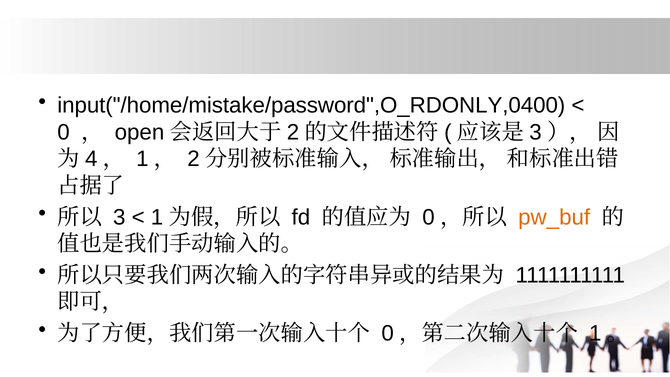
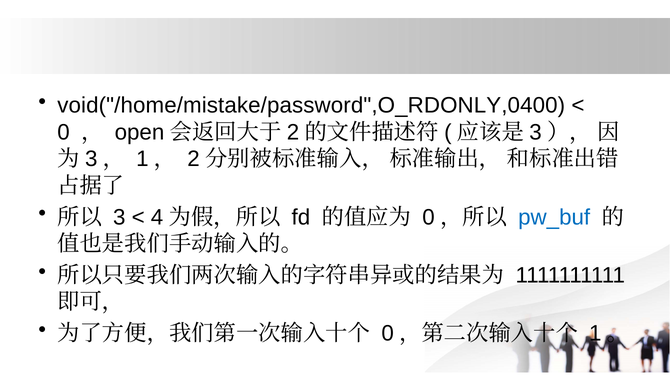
input("/home/mistake/password",O_RDONLY,0400: input("/home/mistake/password",O_RDONLY,0400 -> void("/home/mistake/password",O_RDONLY,0400
4 at (91, 159): 4 -> 3
1 at (157, 217): 1 -> 4
pw_buf colour: orange -> blue
